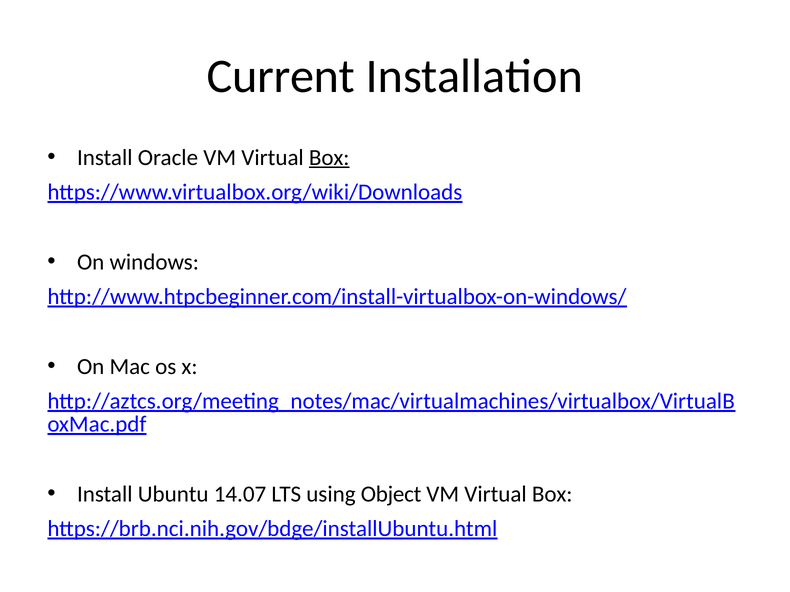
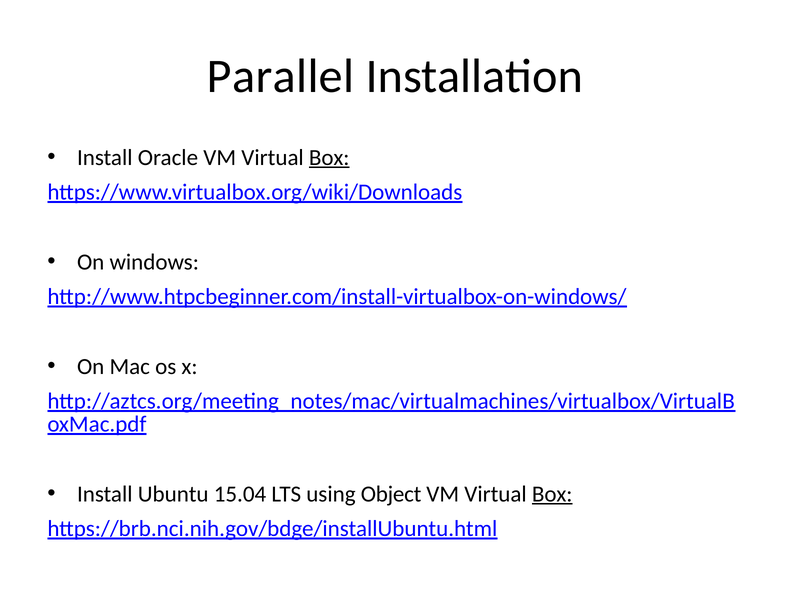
Current: Current -> Parallel
14.07: 14.07 -> 15.04
Box at (552, 494) underline: none -> present
